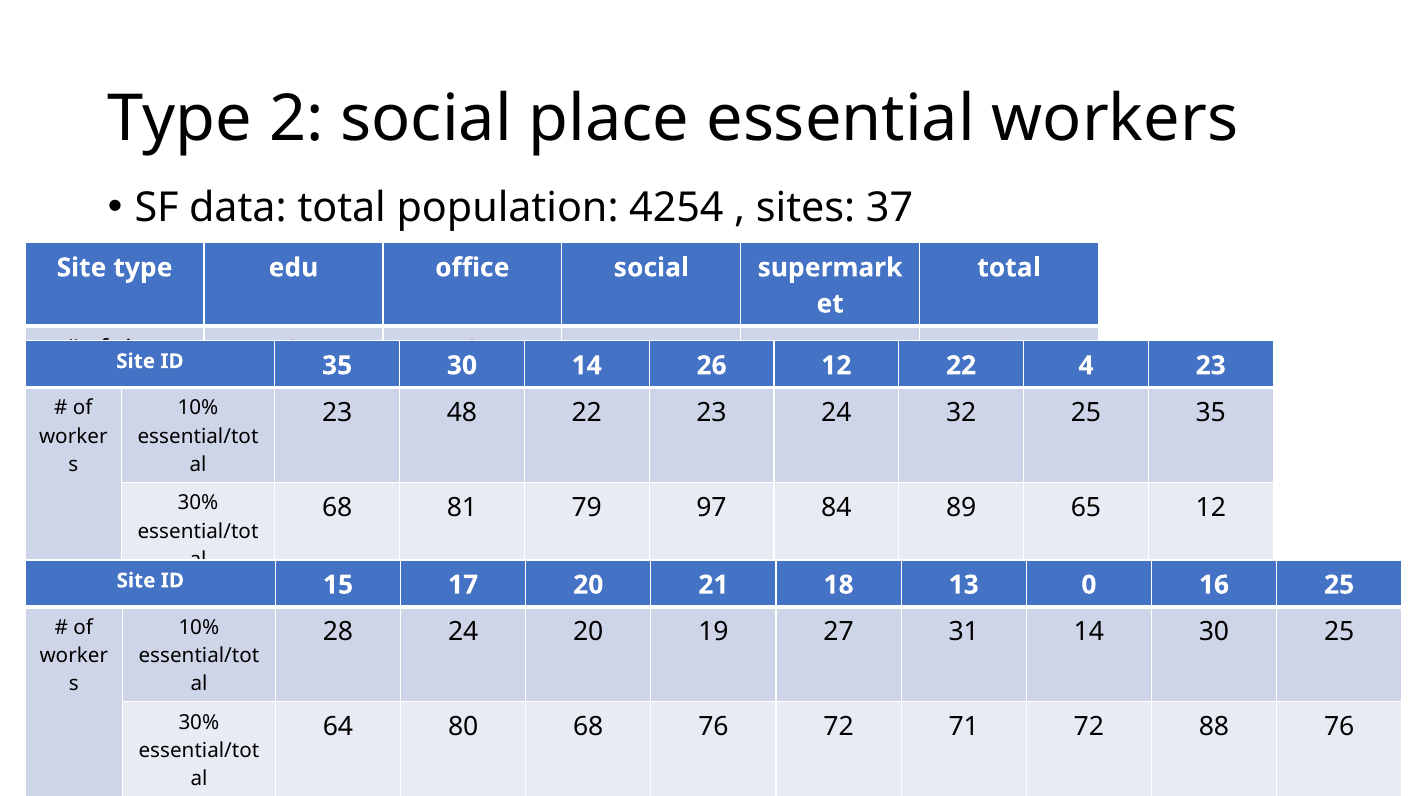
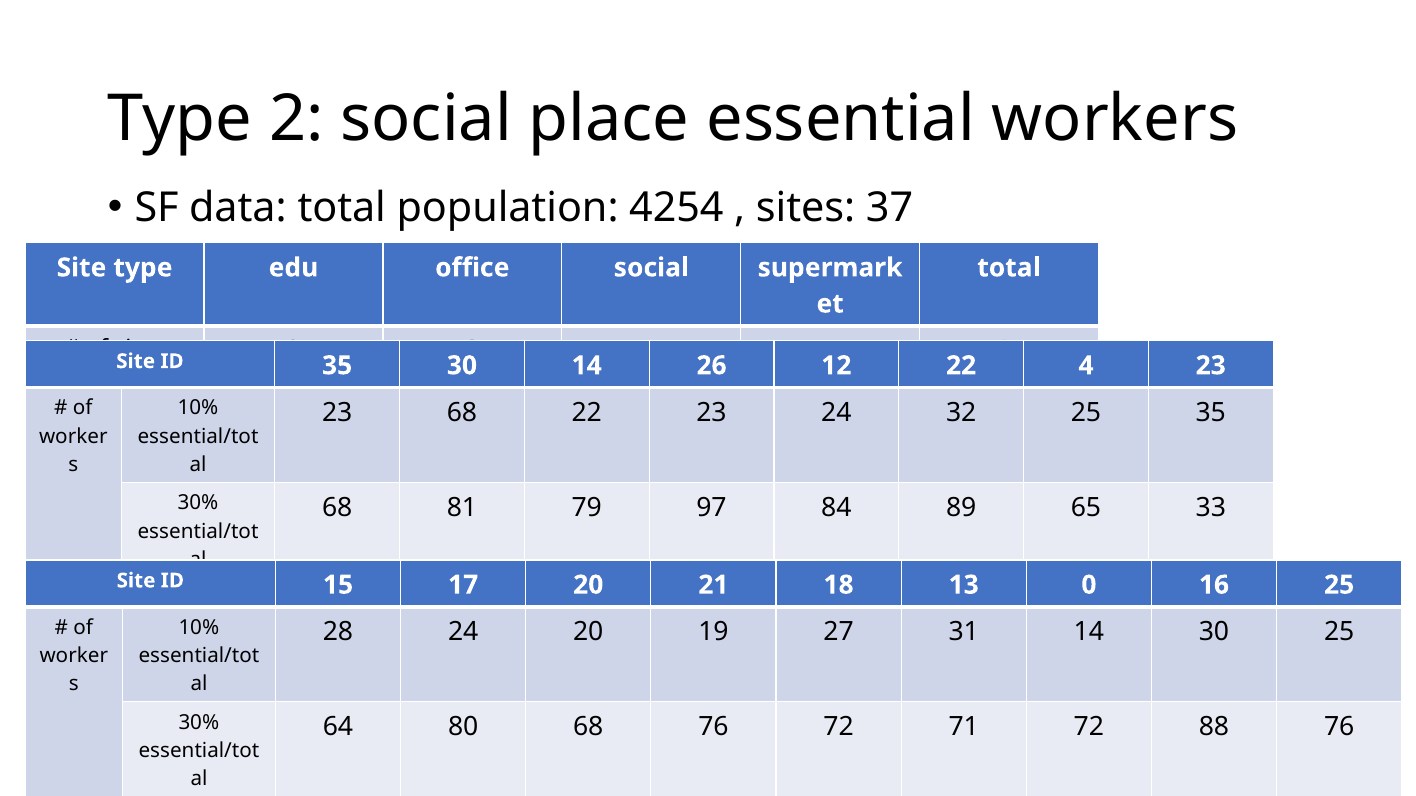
23 48: 48 -> 68
65 12: 12 -> 33
